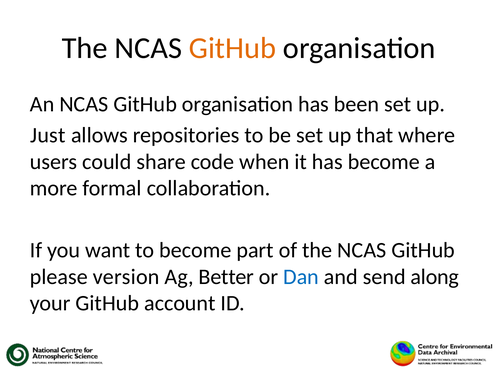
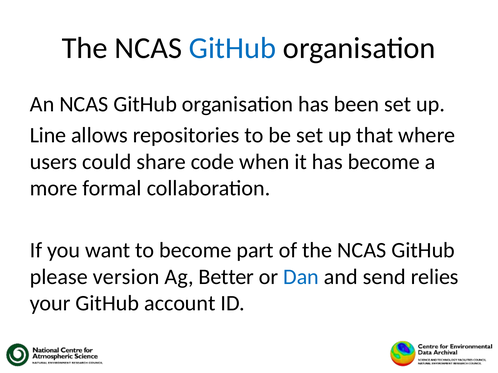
GitHub at (232, 48) colour: orange -> blue
Just: Just -> Line
along: along -> relies
